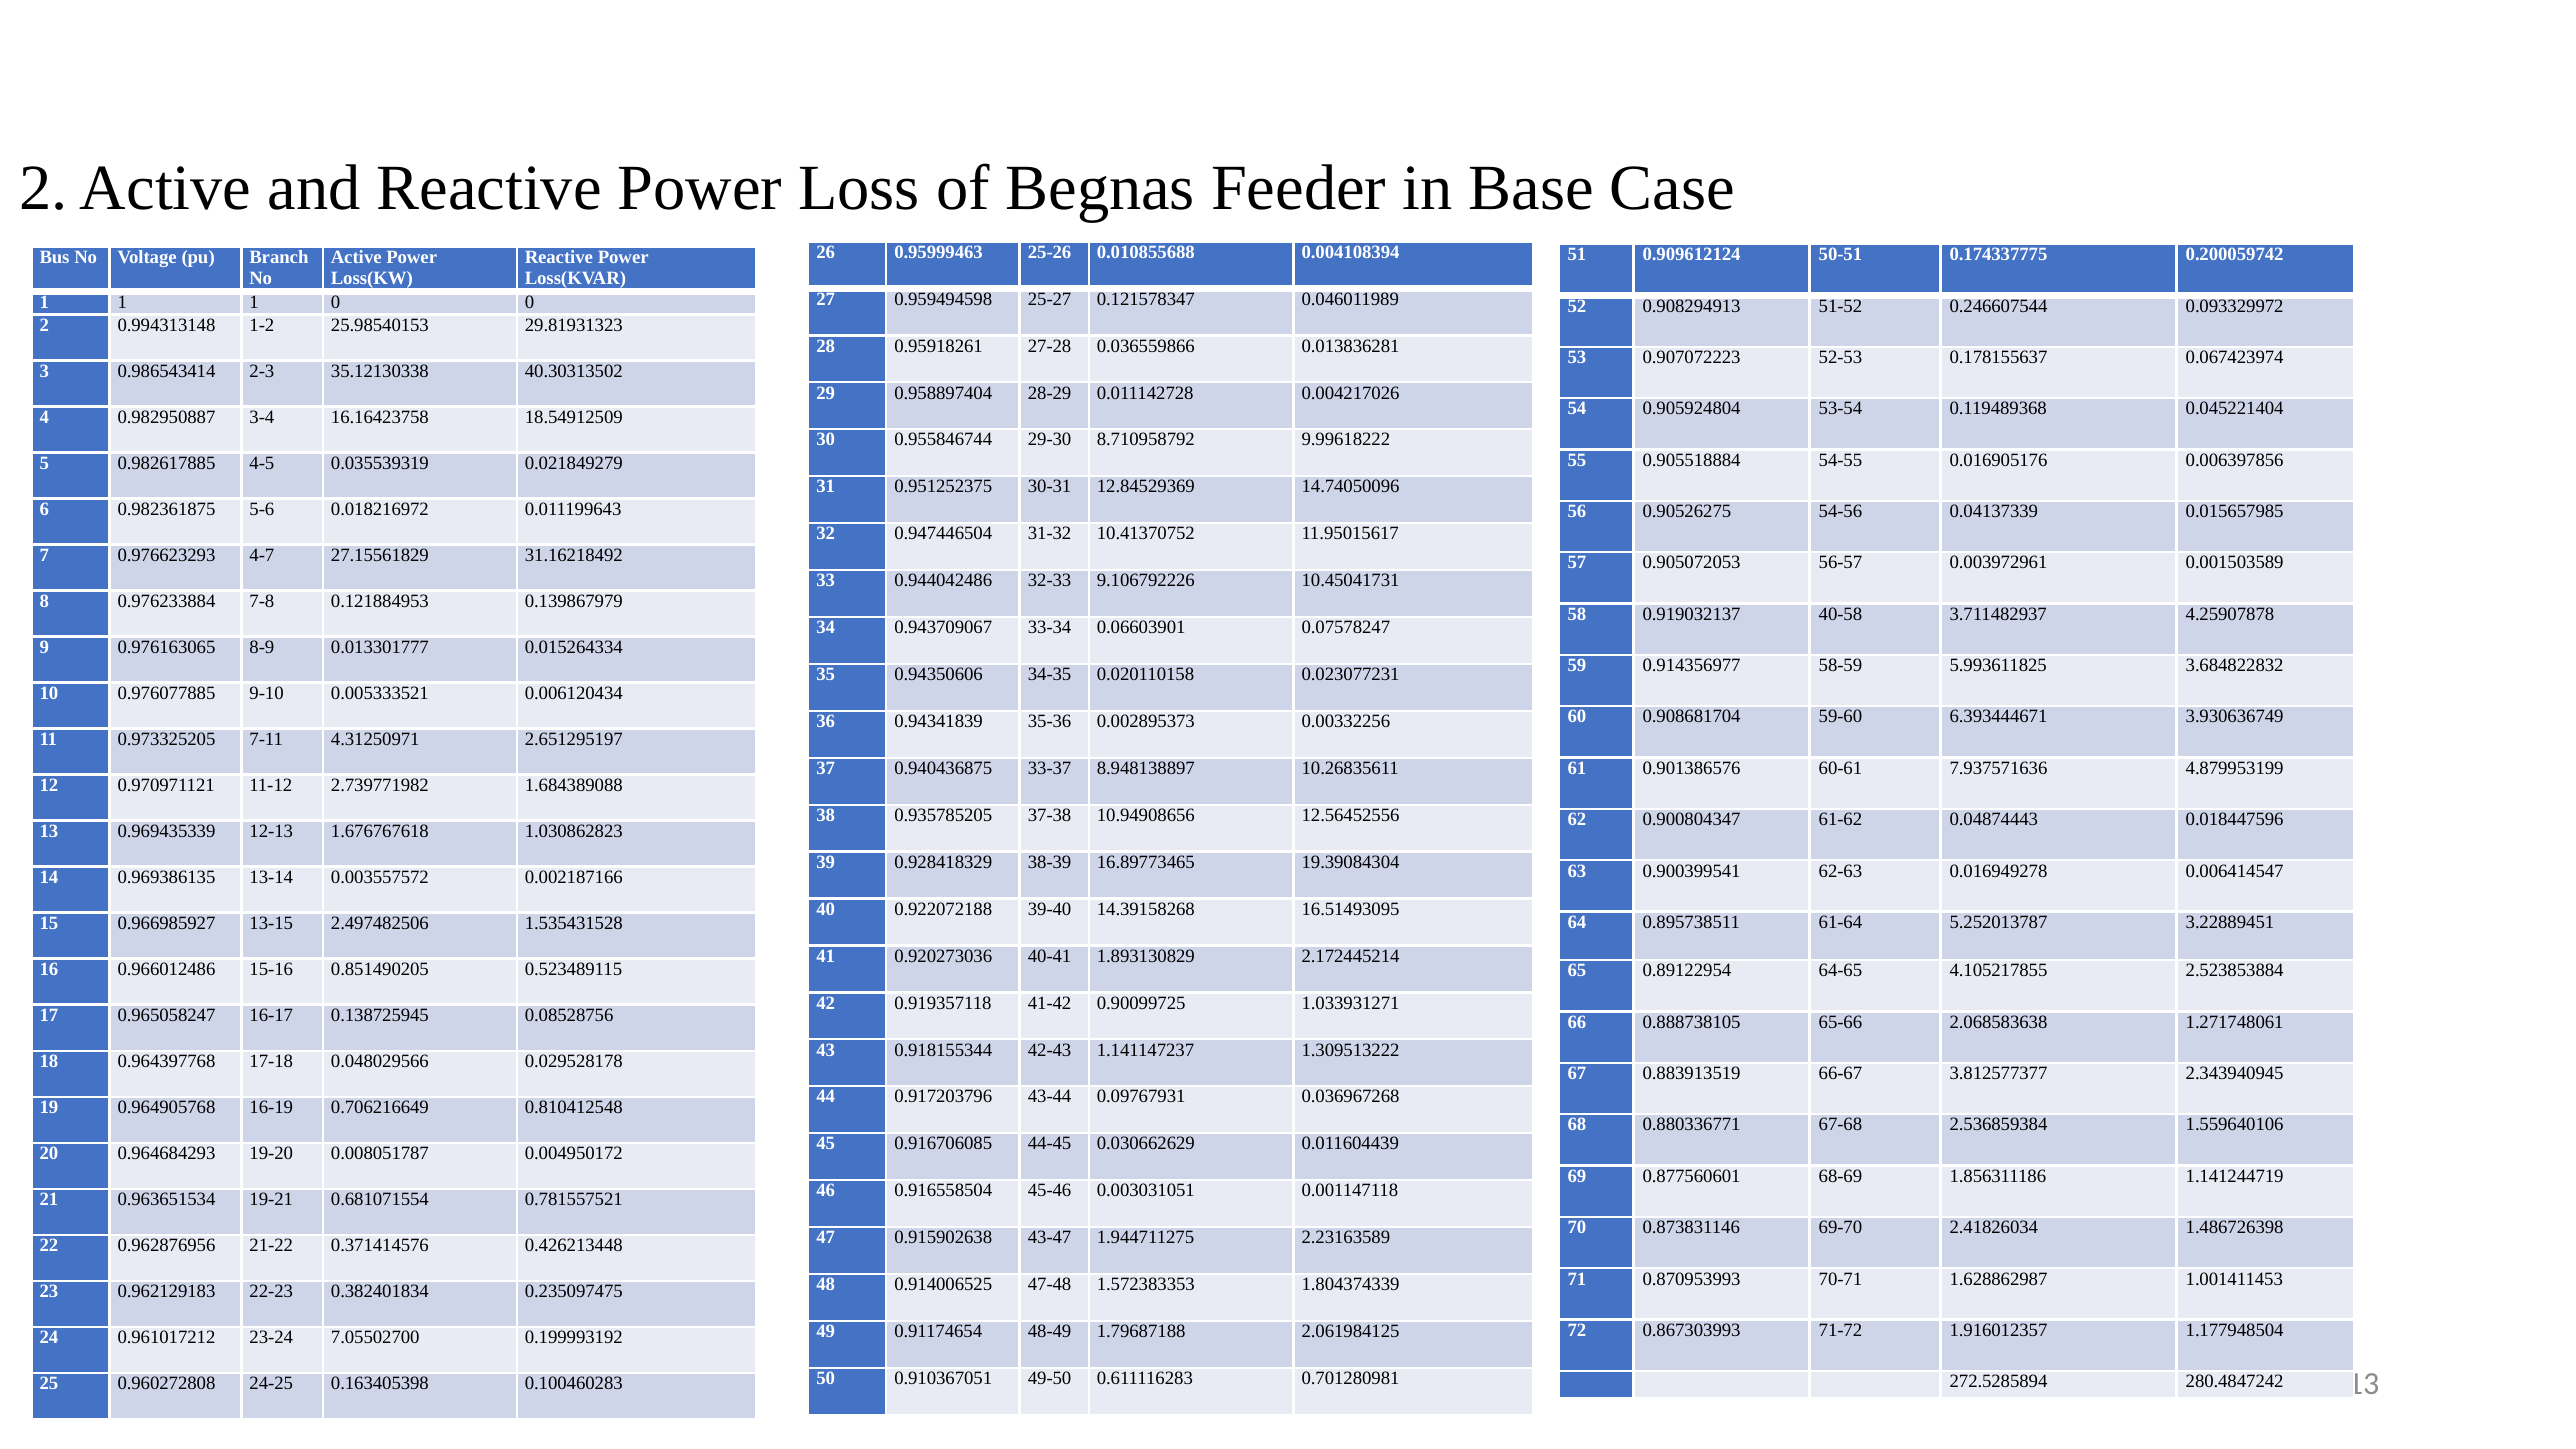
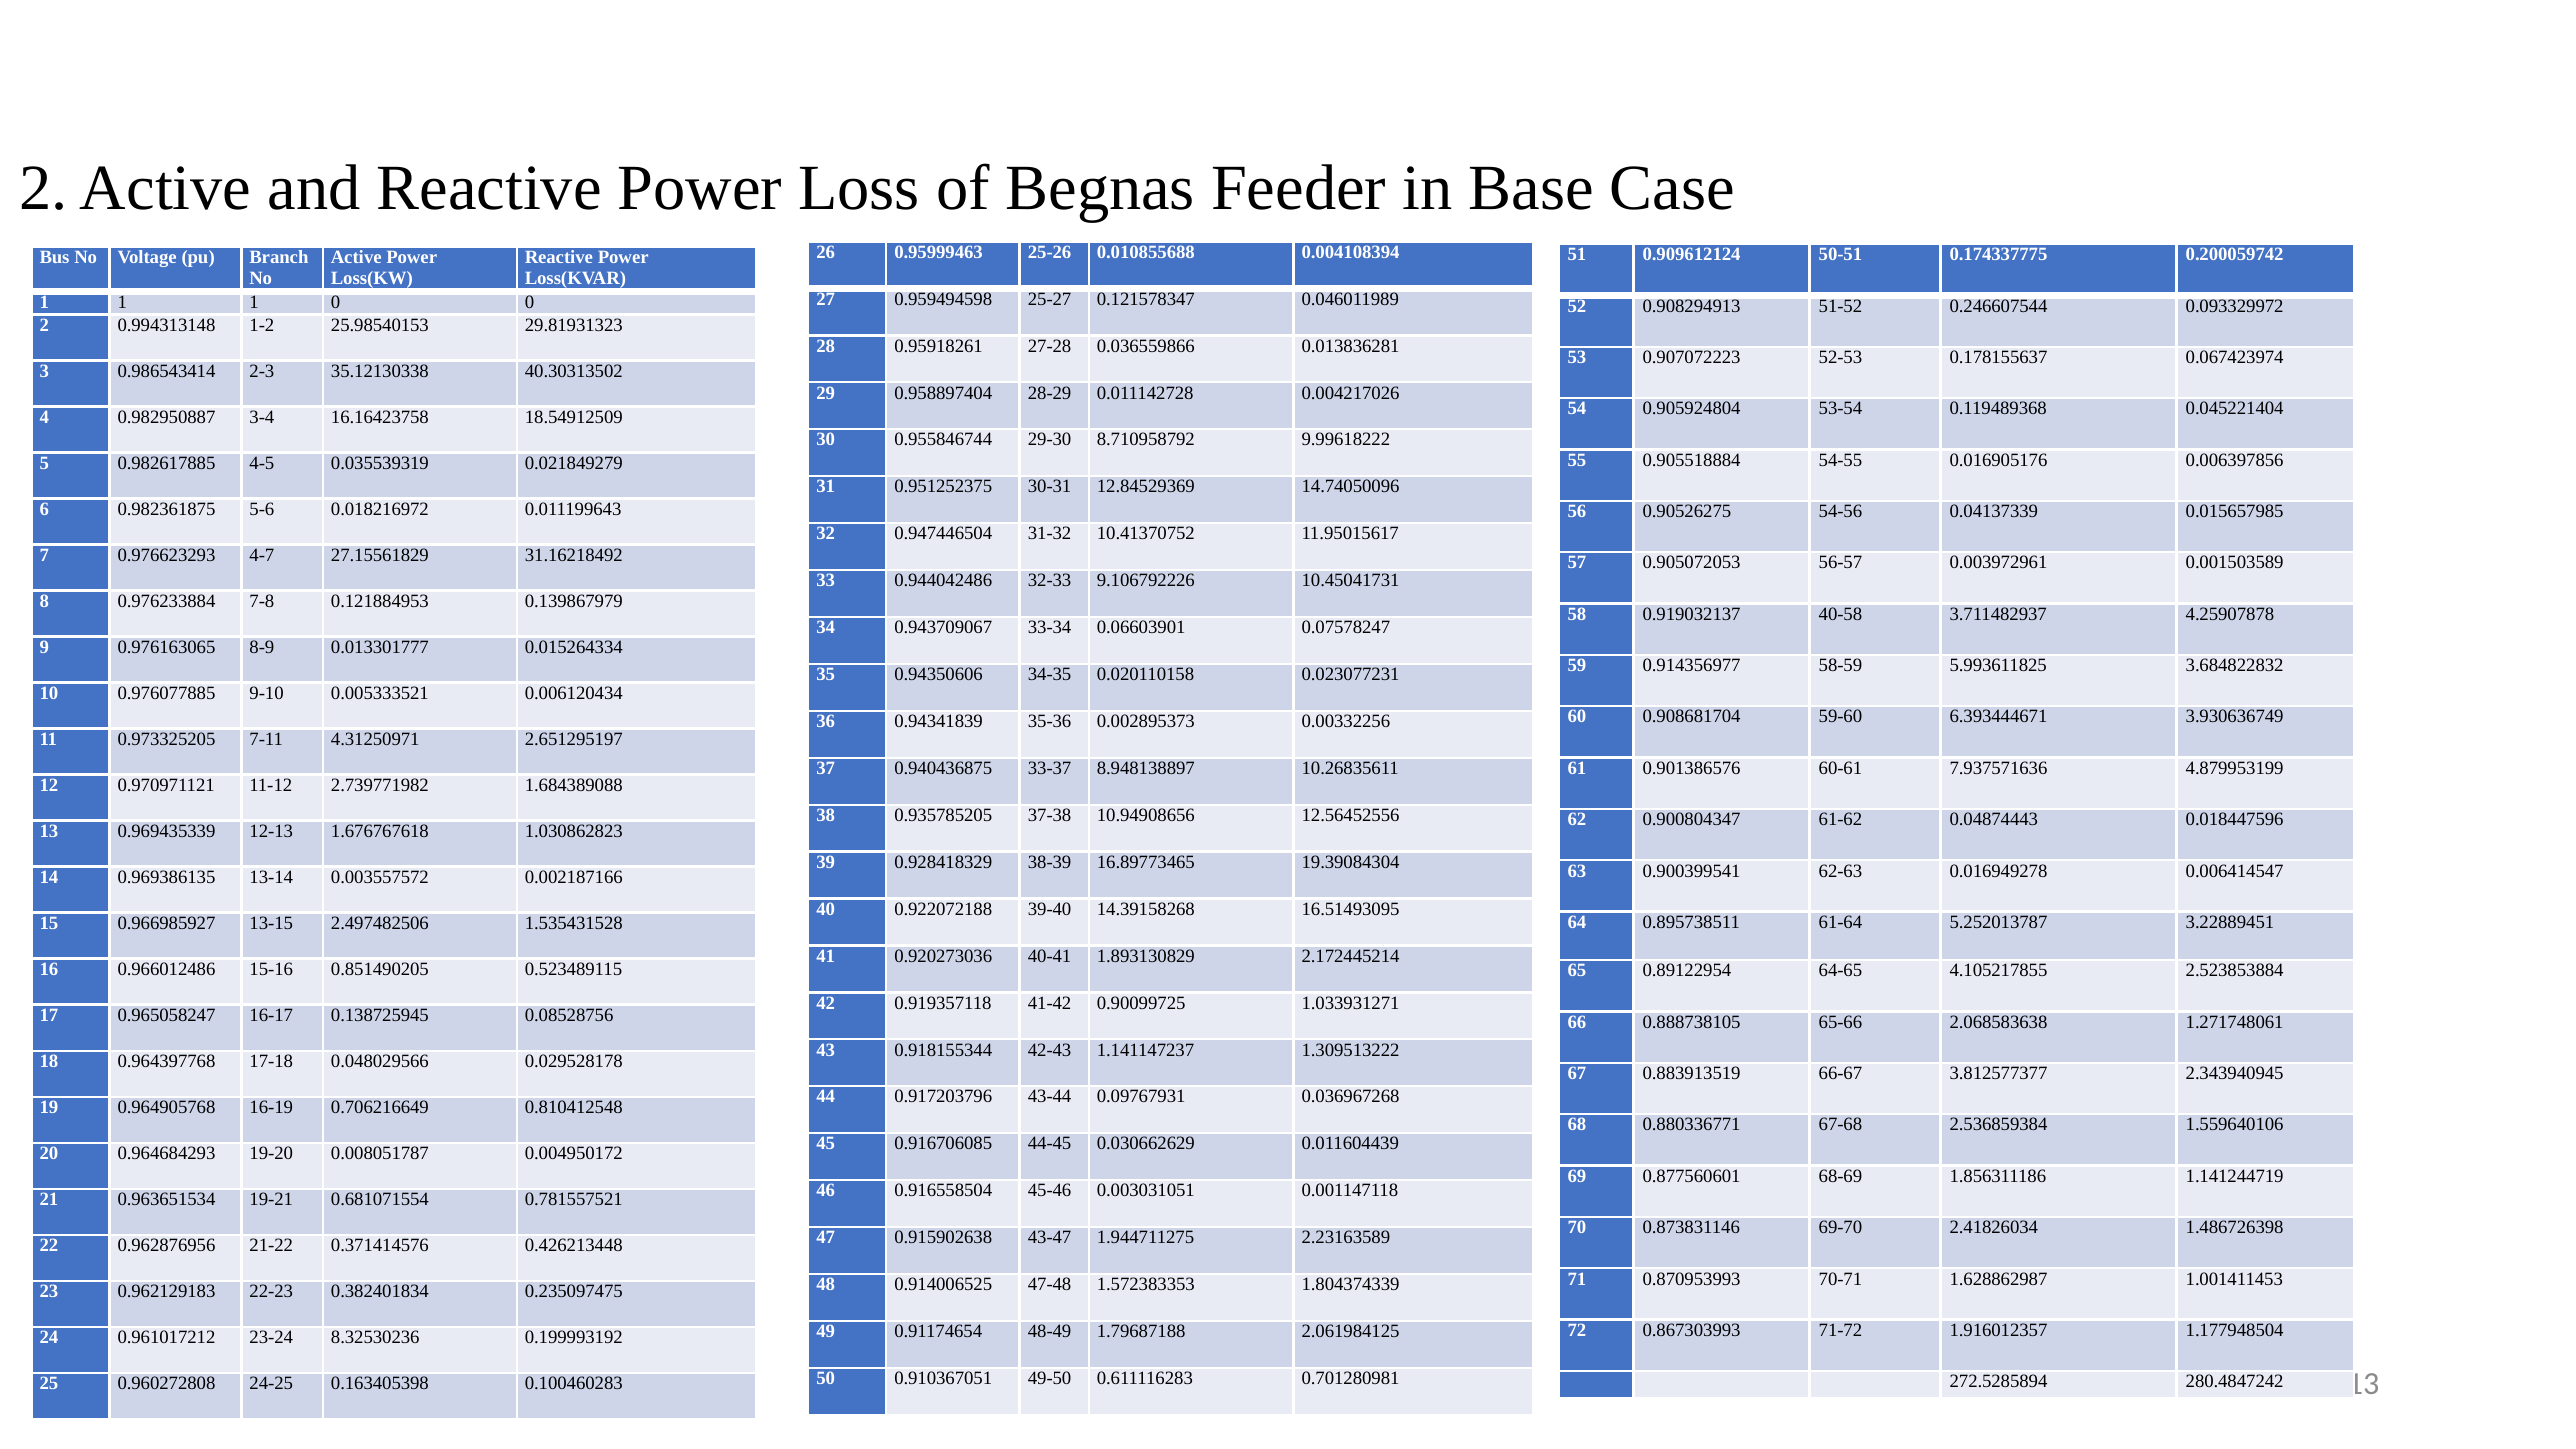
7.05502700: 7.05502700 -> 8.32530236
